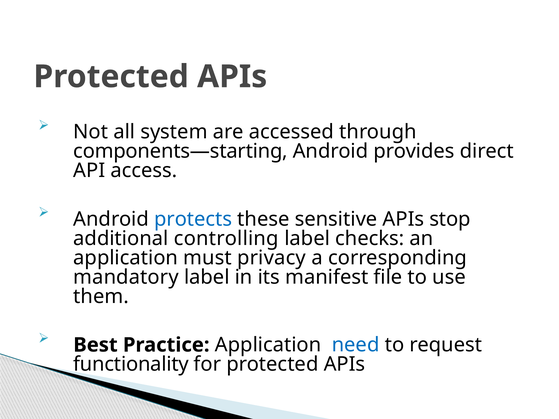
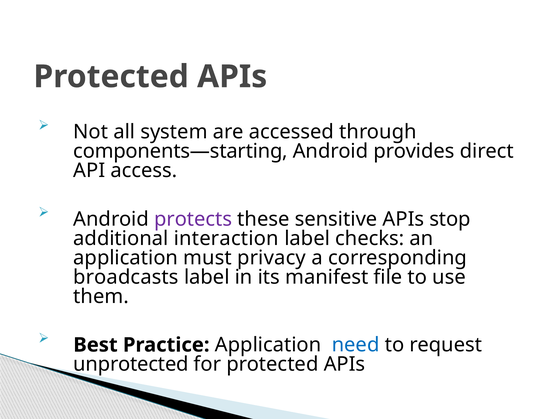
protects colour: blue -> purple
controlling: controlling -> interaction
mandatory: mandatory -> broadcasts
functionality: functionality -> unprotected
